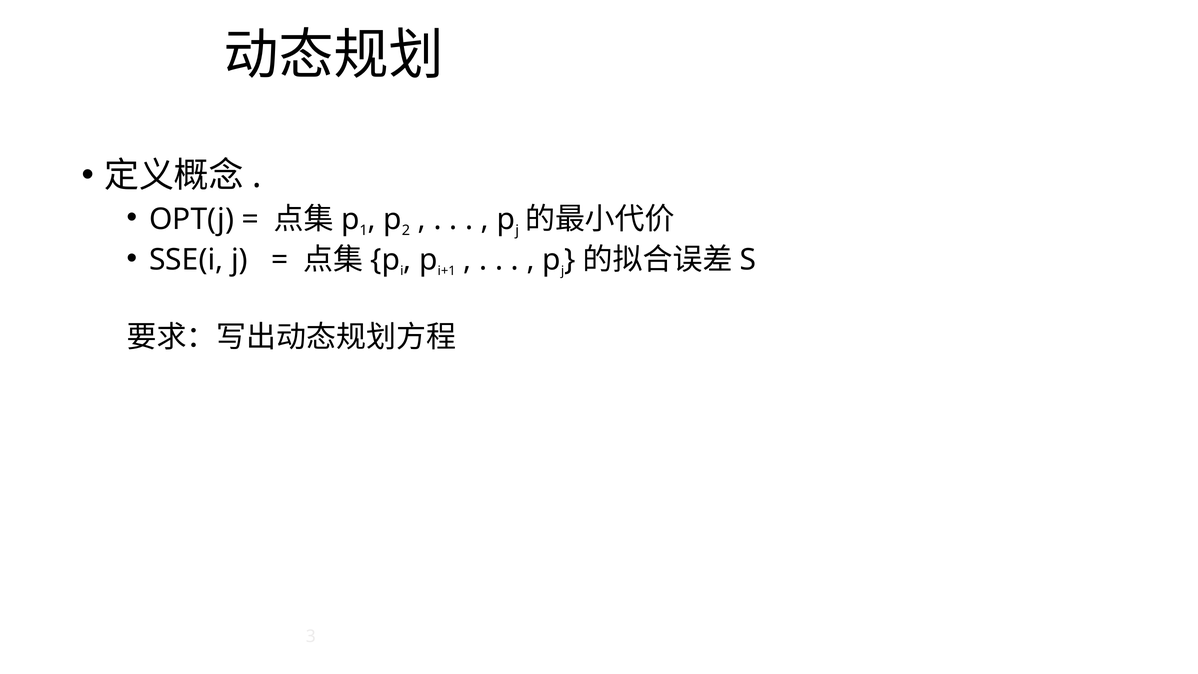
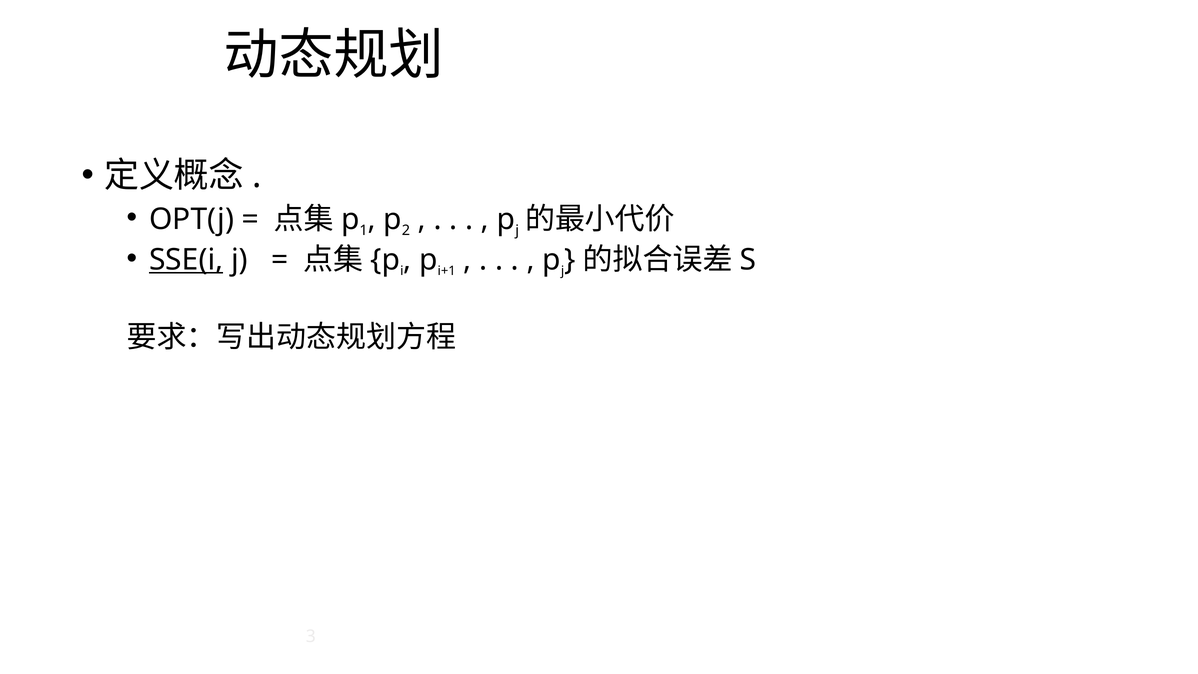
SSE(i underline: none -> present
